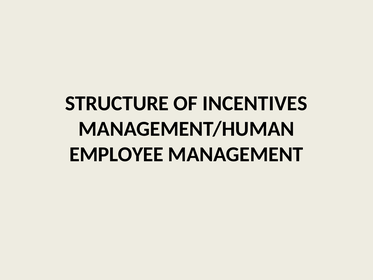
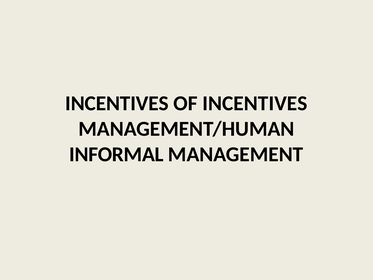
STRUCTURE at (117, 103): STRUCTURE -> INCENTIVES
EMPLOYEE: EMPLOYEE -> INFORMAL
